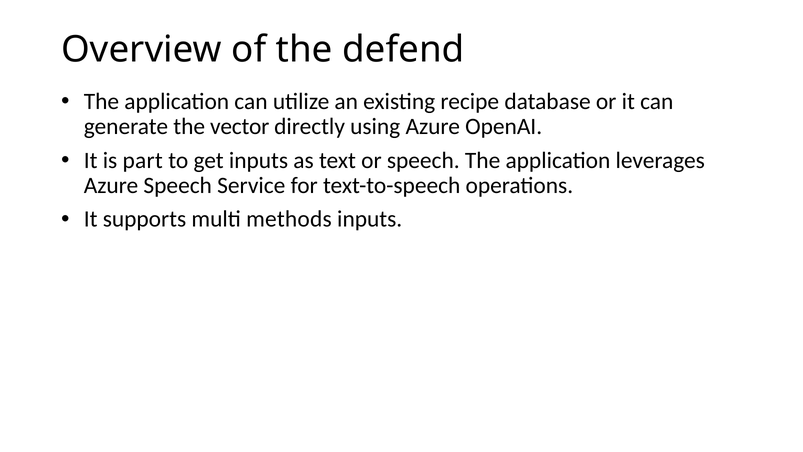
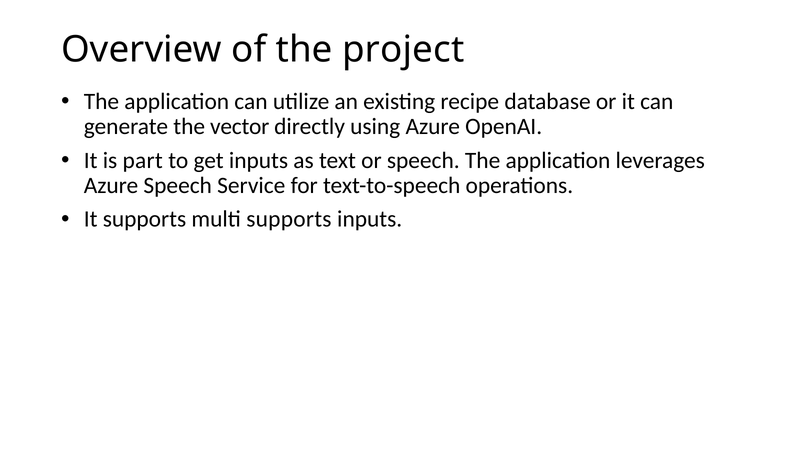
defend: defend -> project
multi methods: methods -> supports
